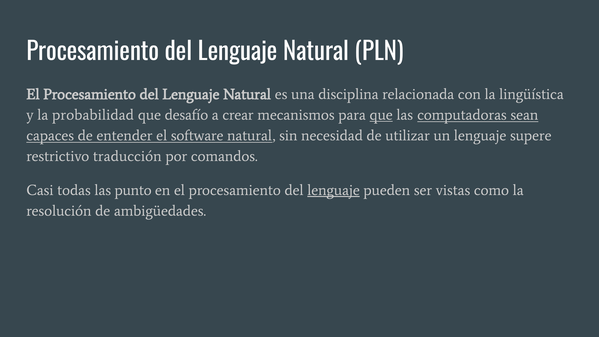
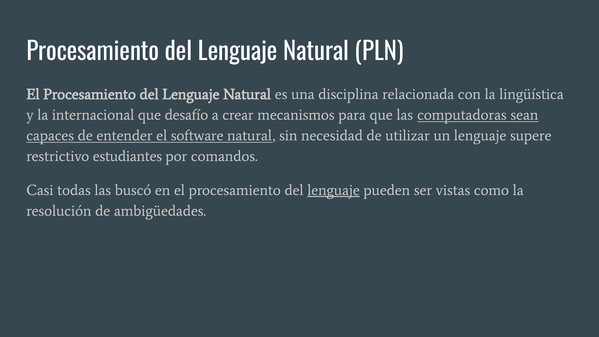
probabilidad: probabilidad -> internacional
que at (381, 115) underline: present -> none
traducción: traducción -> estudiantes
punto: punto -> buscó
